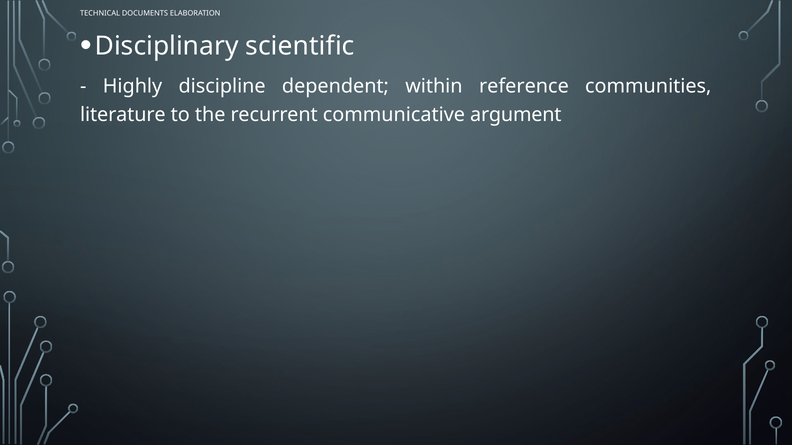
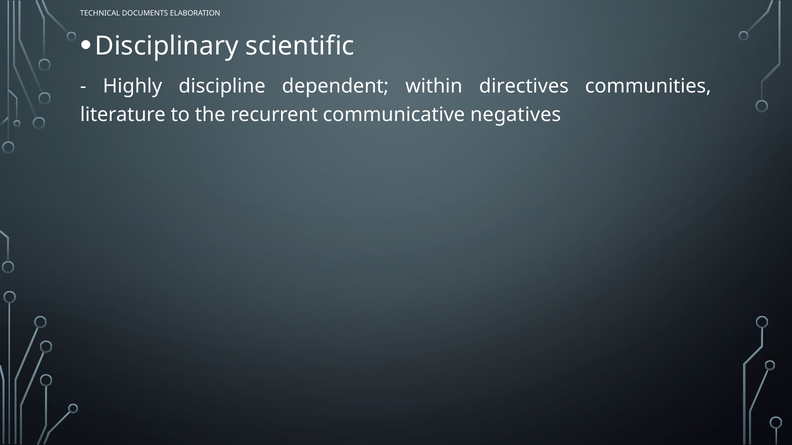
reference: reference -> directives
argument: argument -> negatives
